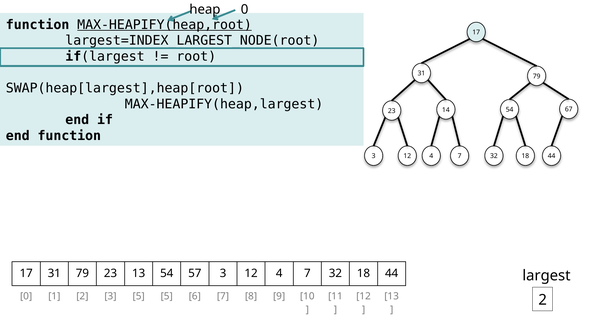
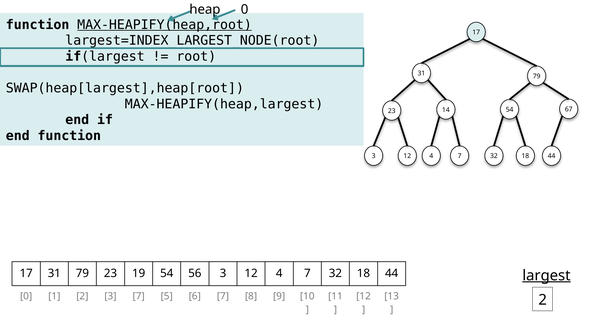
23 13: 13 -> 19
57: 57 -> 56
largest underline: none -> present
3 5: 5 -> 7
